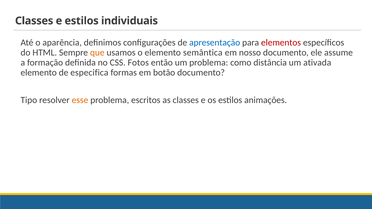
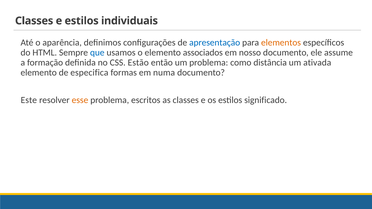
elementos colour: red -> orange
que colour: orange -> blue
semântica: semântica -> associados
Fotos: Fotos -> Estão
botão: botão -> numa
Tipo: Tipo -> Este
animações: animações -> significado
